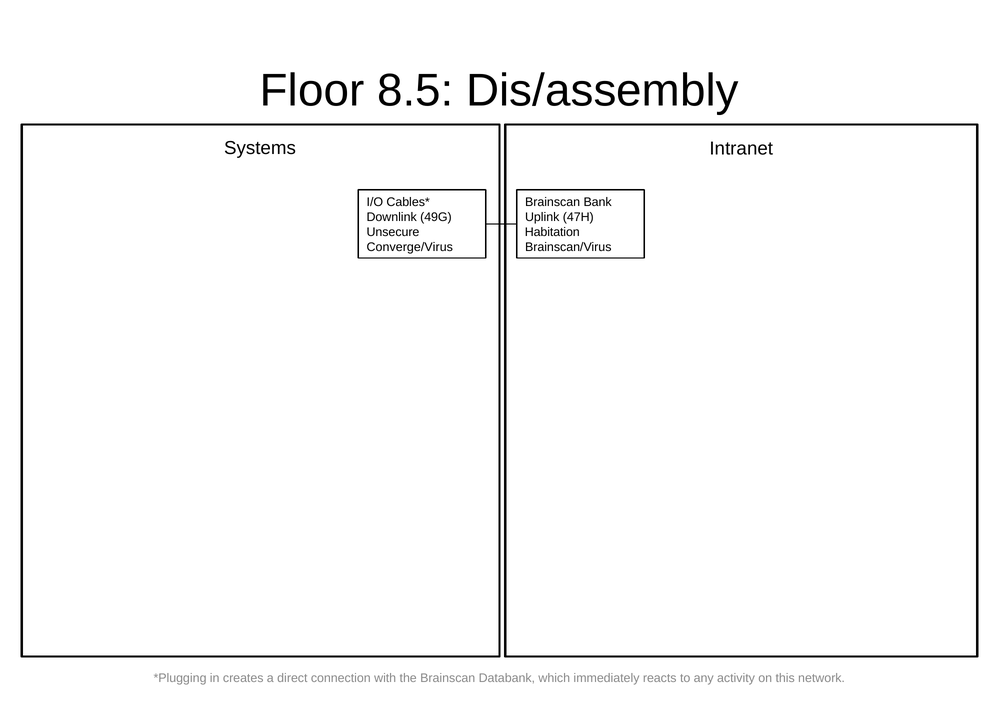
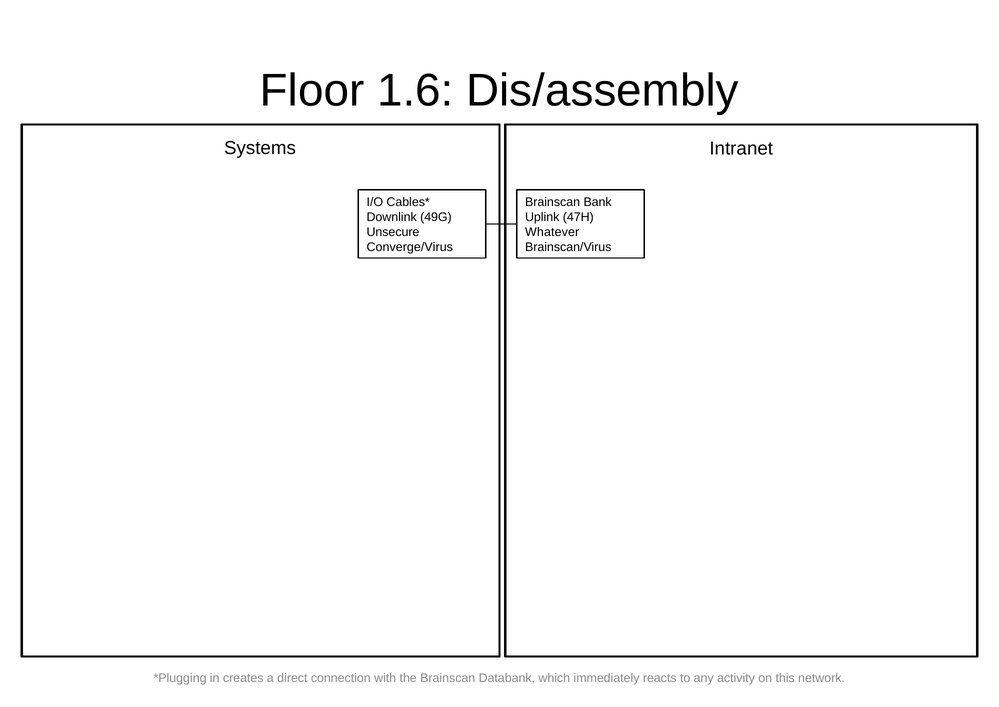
8.5: 8.5 -> 1.6
Habitation: Habitation -> Whatever
